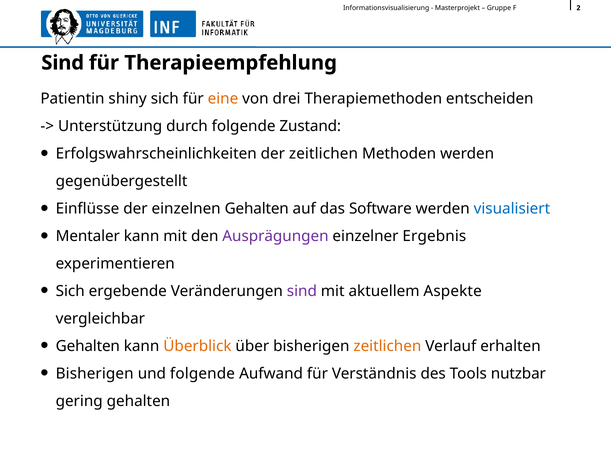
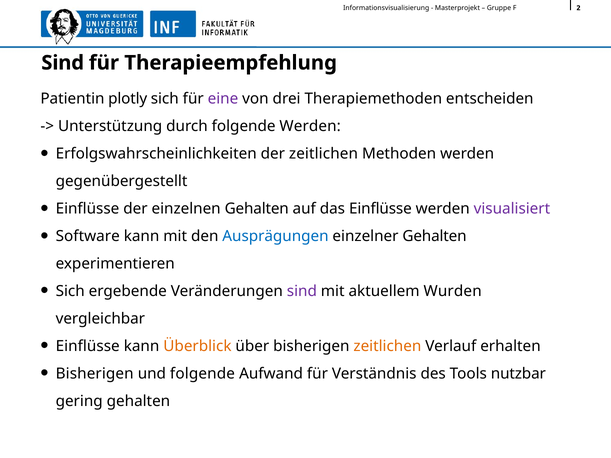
shiny: shiny -> plotly
eine colour: orange -> purple
folgende Zustand: Zustand -> Werden
das Software: Software -> Einflüsse
visualisiert colour: blue -> purple
Mentaler: Mentaler -> Software
Ausprägungen colour: purple -> blue
einzelner Ergebnis: Ergebnis -> Gehalten
Aspekte: Aspekte -> Wurden
Gehalten at (88, 346): Gehalten -> Einflüsse
